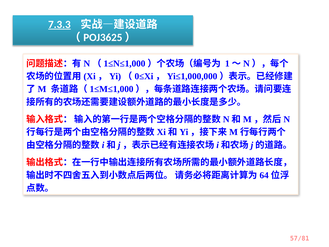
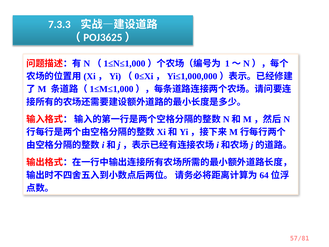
7.3.3 underline: present -> none
